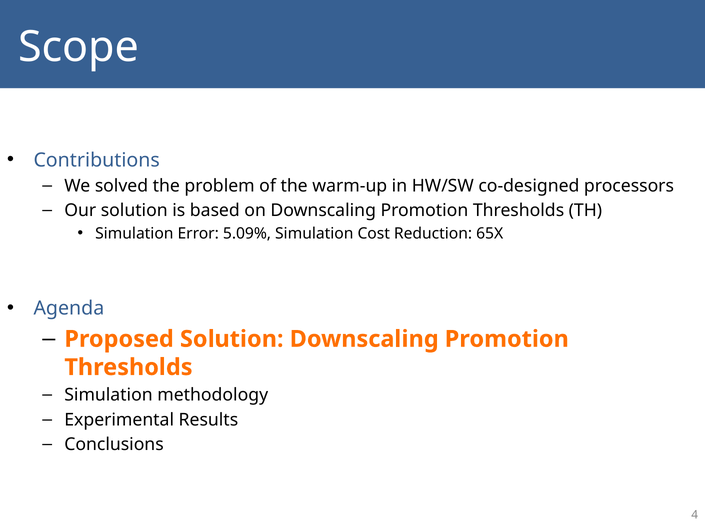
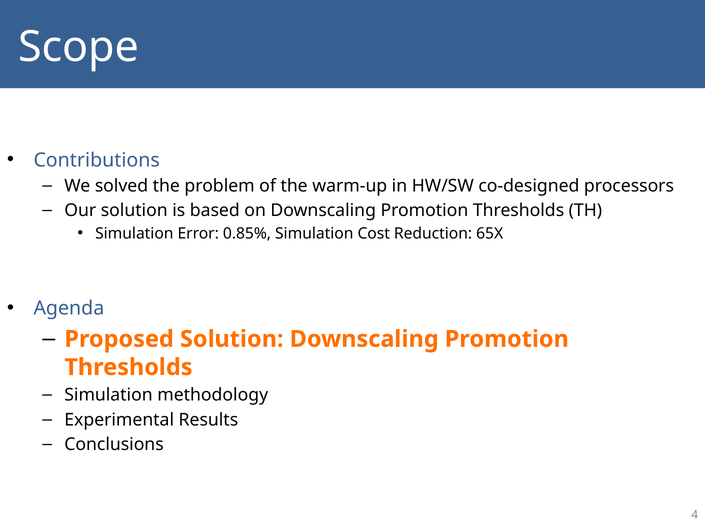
5.09%: 5.09% -> 0.85%
